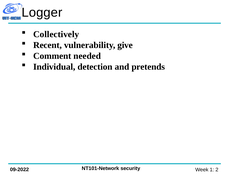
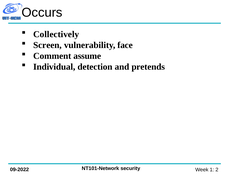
Logger: Logger -> Occurs
Recent: Recent -> Screen
give: give -> face
needed: needed -> assume
